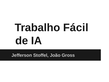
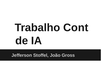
Fácil: Fácil -> Cont
